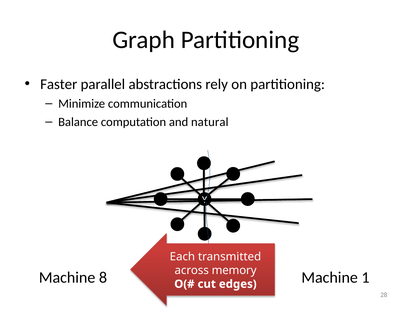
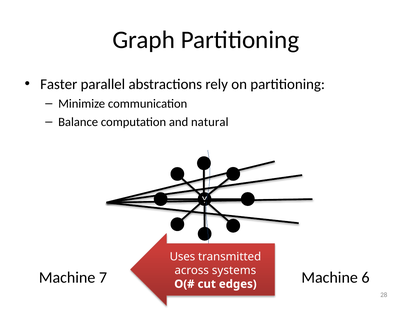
Each: Each -> Uses
memory: memory -> systems
8: 8 -> 7
1: 1 -> 6
